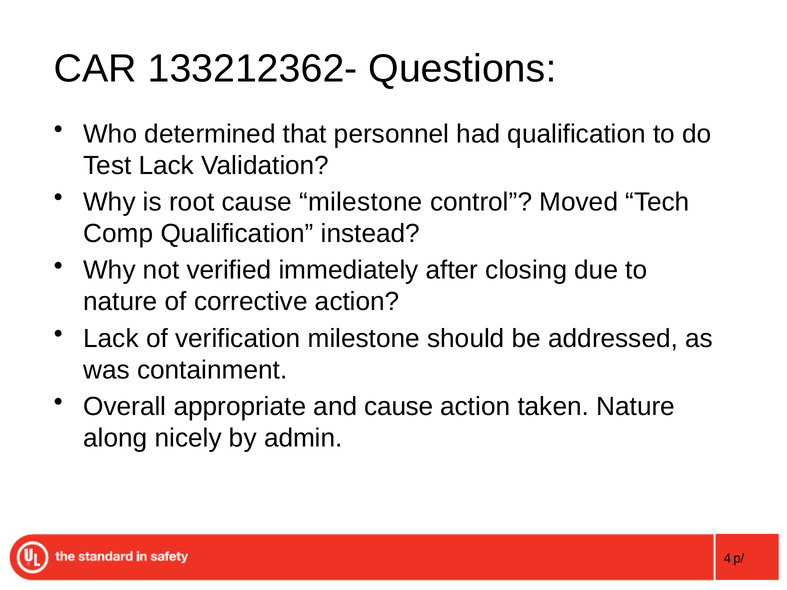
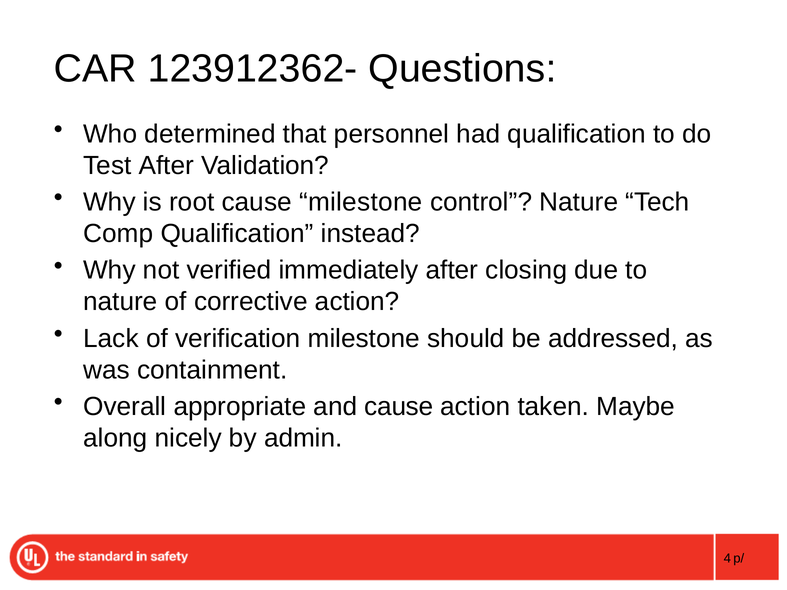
133212362-: 133212362- -> 123912362-
Test Lack: Lack -> After
control Moved: Moved -> Nature
taken Nature: Nature -> Maybe
